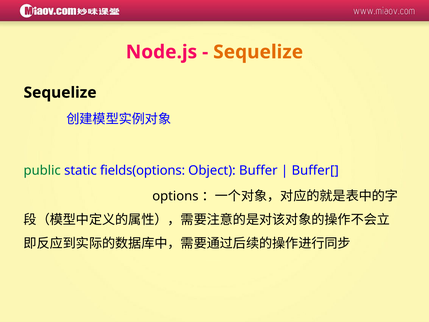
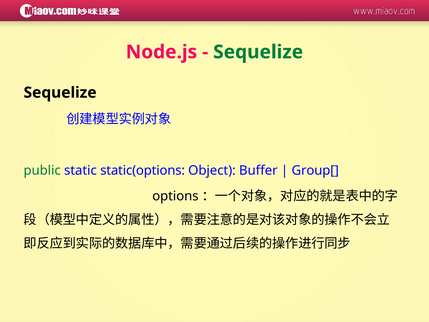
Sequelize at (258, 52) colour: orange -> green
fields(options: fields(options -> static(options
Buffer[: Buffer[ -> Group[
